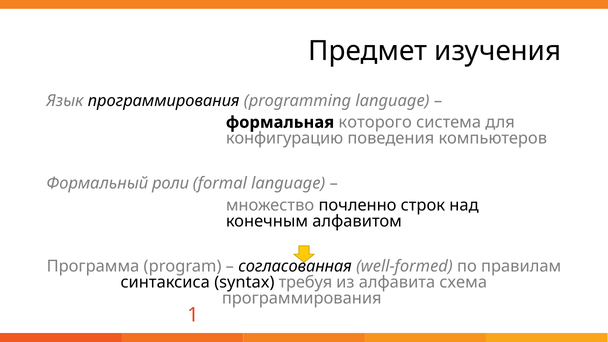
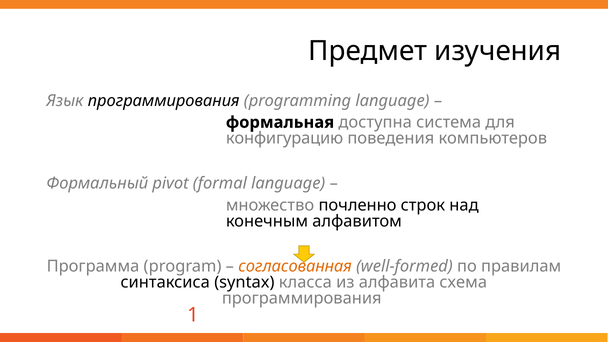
которого: которого -> доступна
роли: роли -> pivot
согласованная colour: black -> orange
требуя: требуя -> класса
